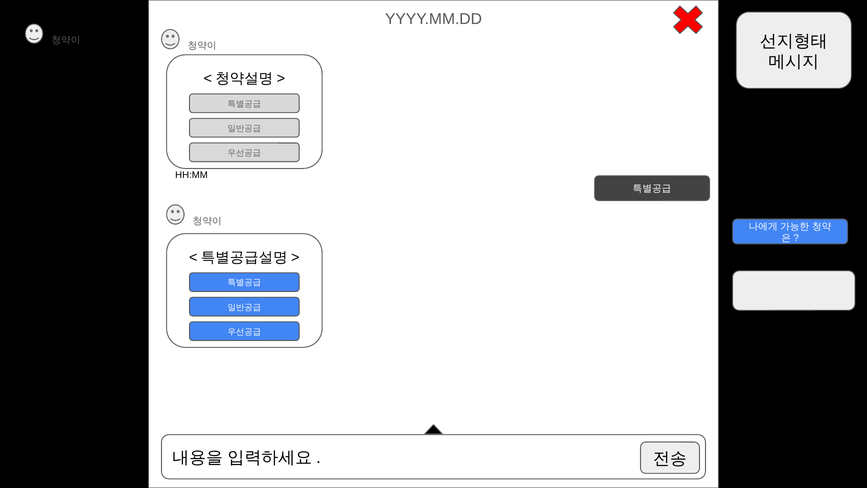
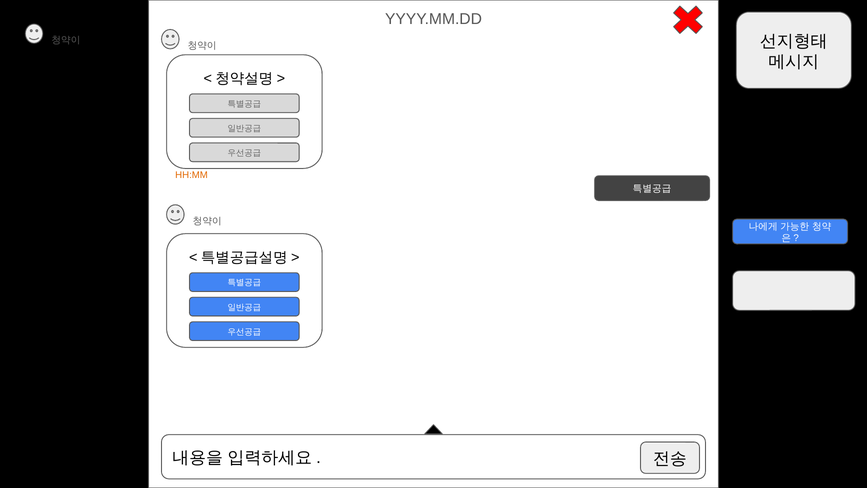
HH:MM colour: black -> orange
